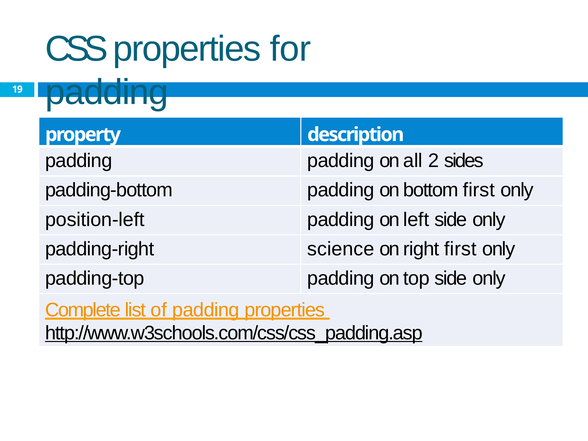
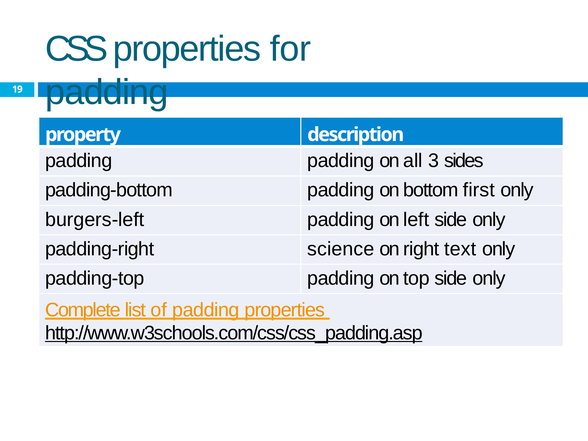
2: 2 -> 3
position-left: position-left -> burgers-left
right first: first -> text
